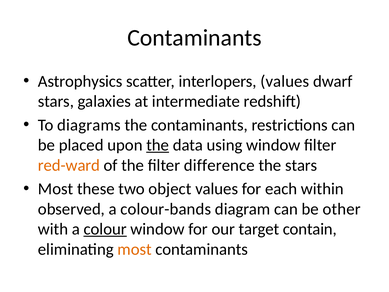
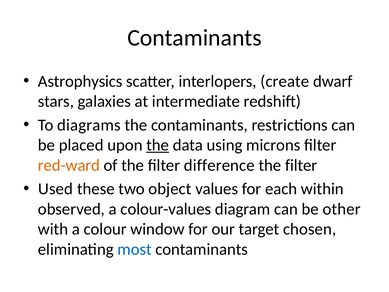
interlopers values: values -> create
using window: window -> microns
stars at (301, 165): stars -> filter
Most at (56, 189): Most -> Used
colour-bands: colour-bands -> colour-values
colour underline: present -> none
contain: contain -> chosen
most at (135, 249) colour: orange -> blue
